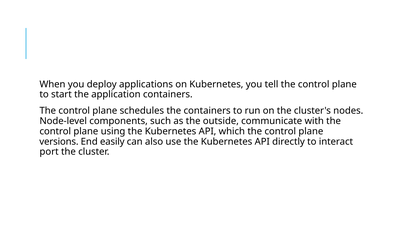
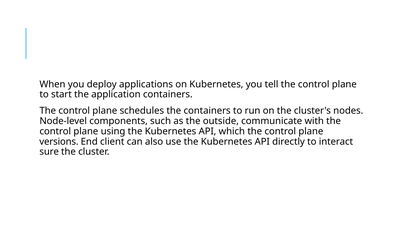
easily: easily -> client
port: port -> sure
